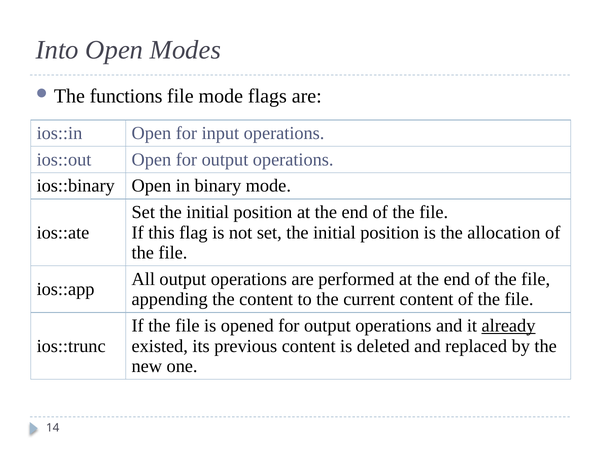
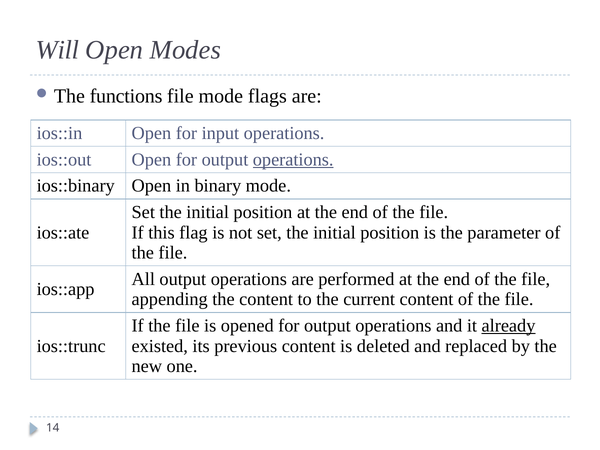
Into: Into -> Will
operations at (293, 160) underline: none -> present
allocation: allocation -> parameter
